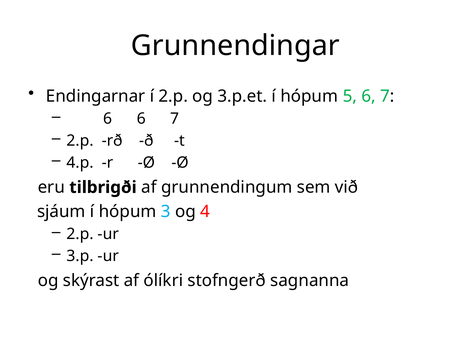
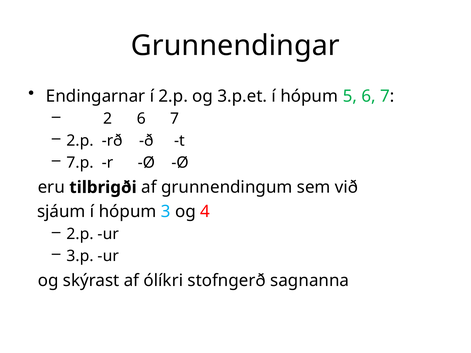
6 at (108, 119): 6 -> 2
4.p: 4.p -> 7.p
